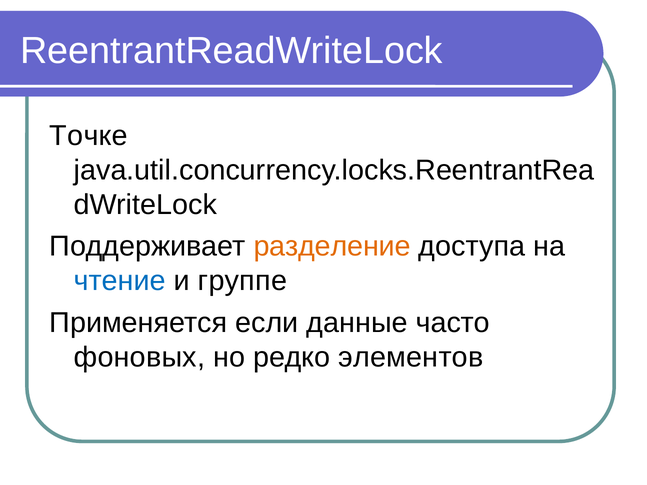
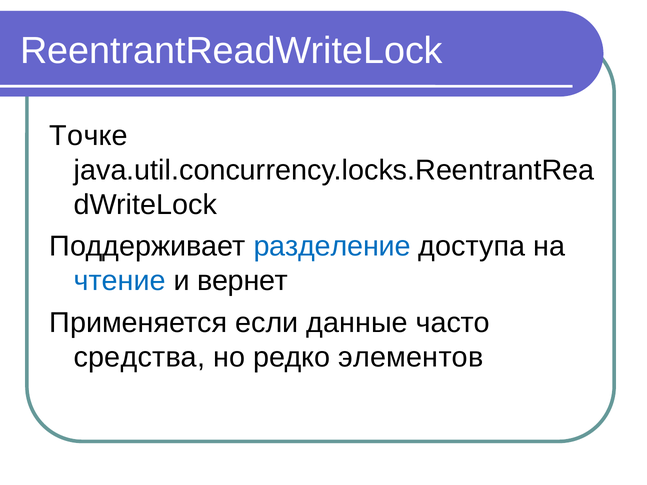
разделение colour: orange -> blue
группе: группе -> вернет
фоновых: фоновых -> средства
